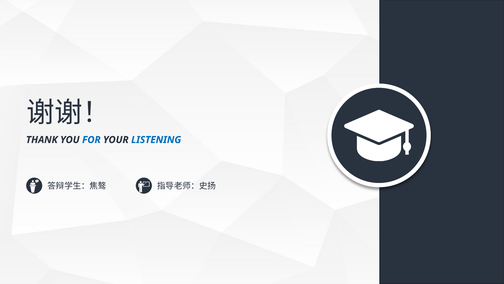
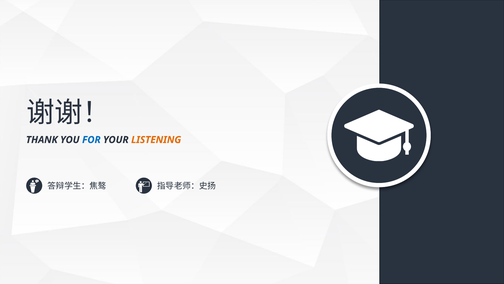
LISTENING colour: blue -> orange
